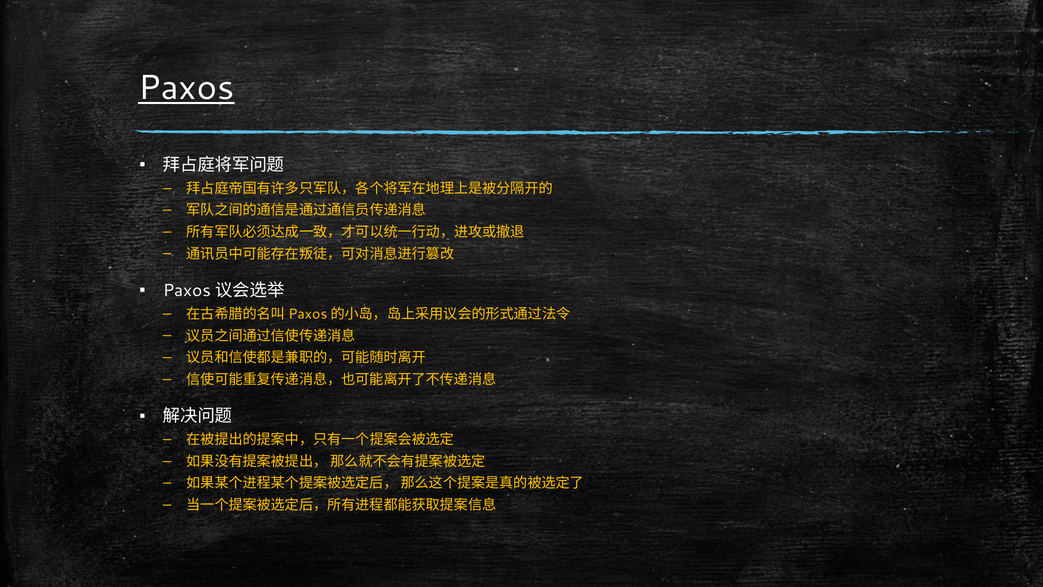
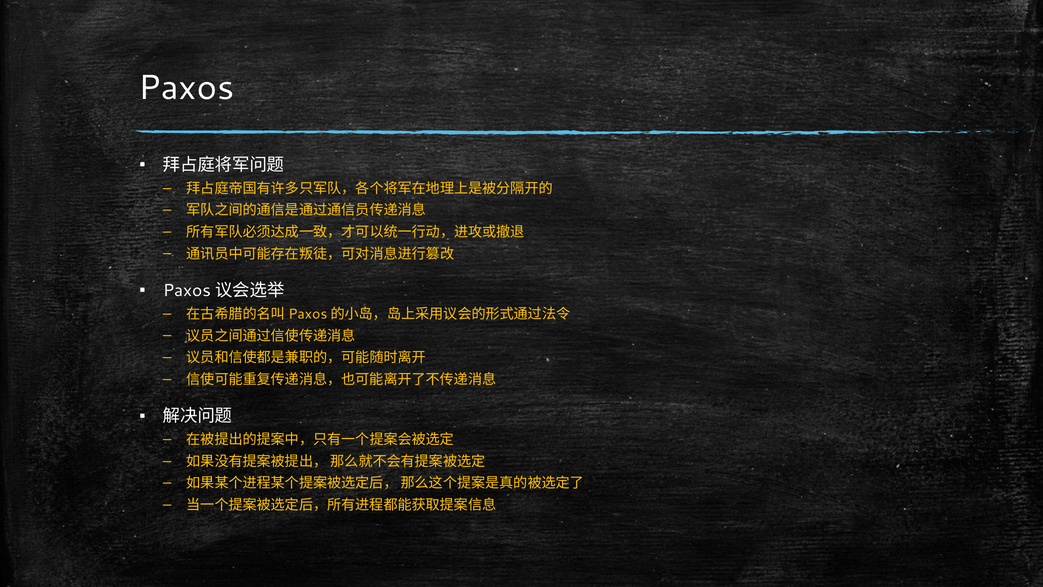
Paxos underline: present -> none
